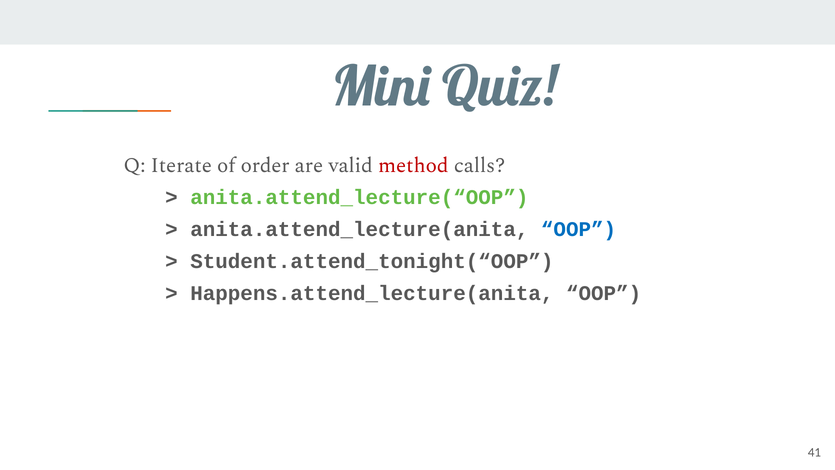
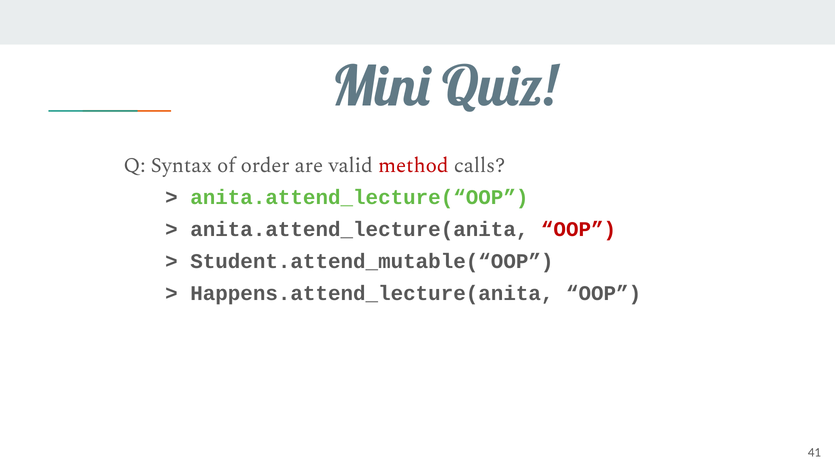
Iterate: Iterate -> Syntax
OOP at (579, 229) colour: blue -> red
Student.attend_tonight(“OOP: Student.attend_tonight(“OOP -> Student.attend_mutable(“OOP
